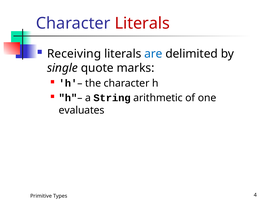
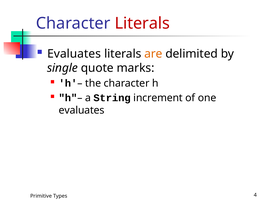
Receiving at (74, 54): Receiving -> Evaluates
are colour: blue -> orange
arithmetic: arithmetic -> increment
